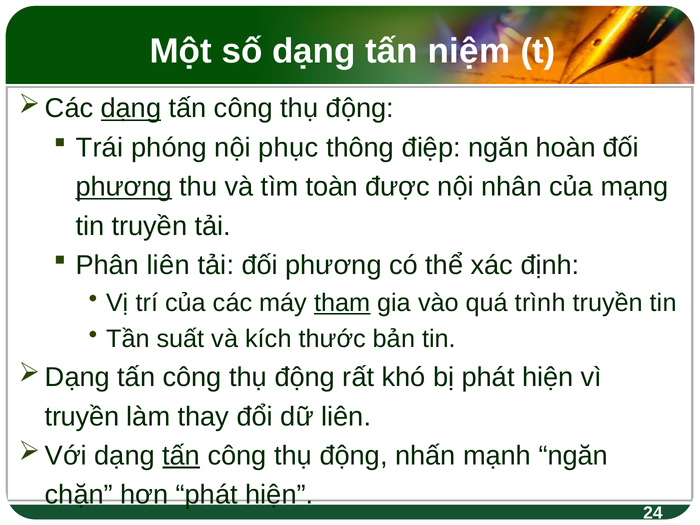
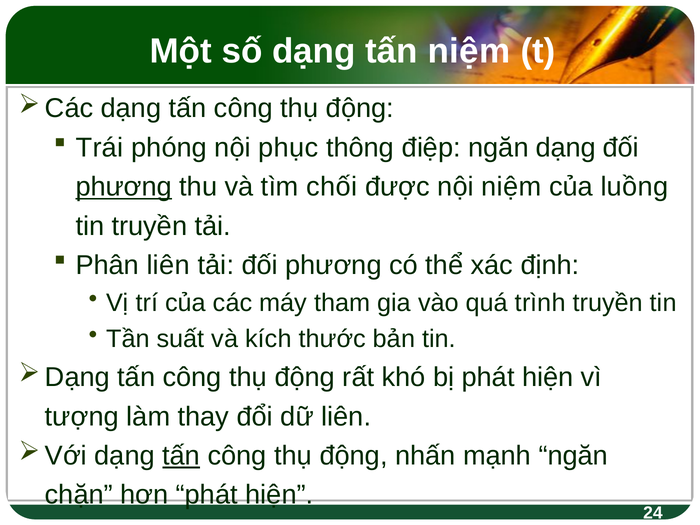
dạng at (131, 108) underline: present -> none
ngăn hoàn: hoàn -> dạng
toàn: toàn -> chối
nội nhân: nhân -> niệm
mạng: mạng -> luồng
tham underline: present -> none
truyền at (82, 417): truyền -> tượng
